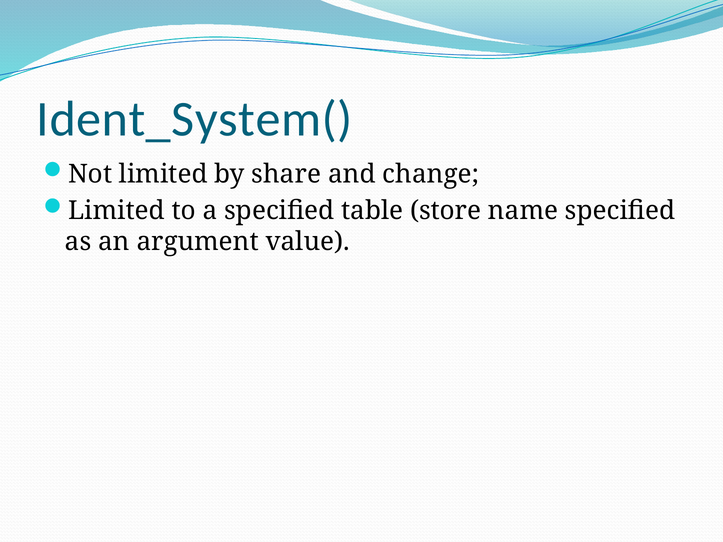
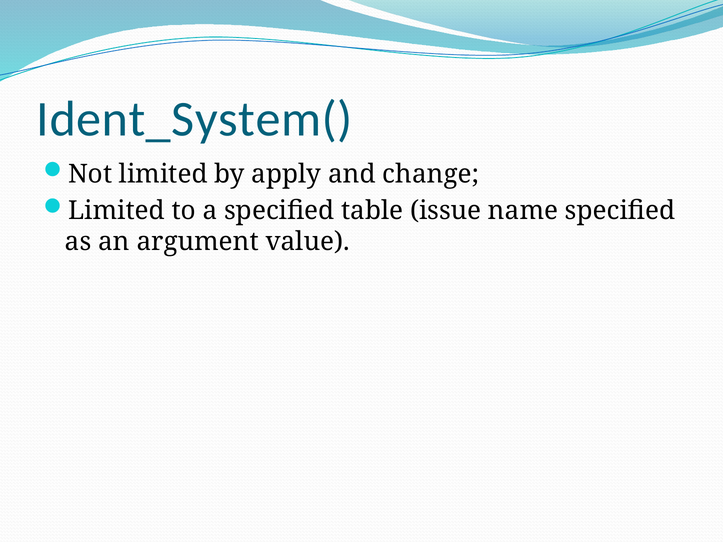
share: share -> apply
store: store -> issue
